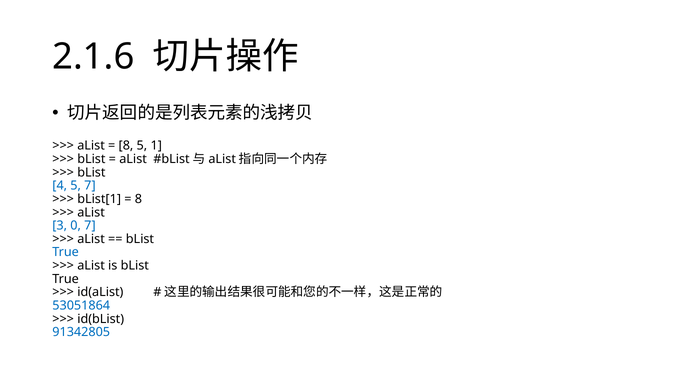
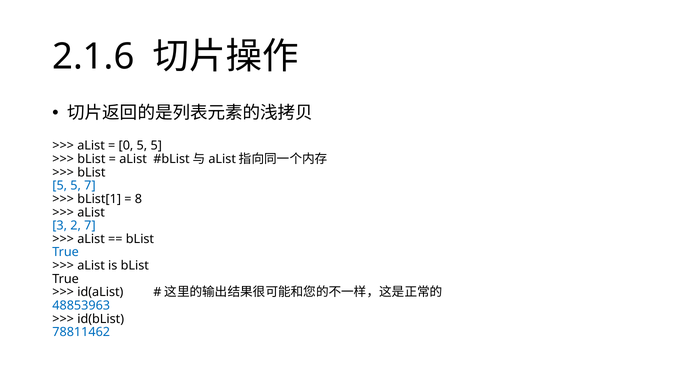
8 at (126, 146): 8 -> 0
1 at (156, 146): 1 -> 5
4 at (60, 186): 4 -> 5
0: 0 -> 2
53051864: 53051864 -> 48853963
91342805: 91342805 -> 78811462
